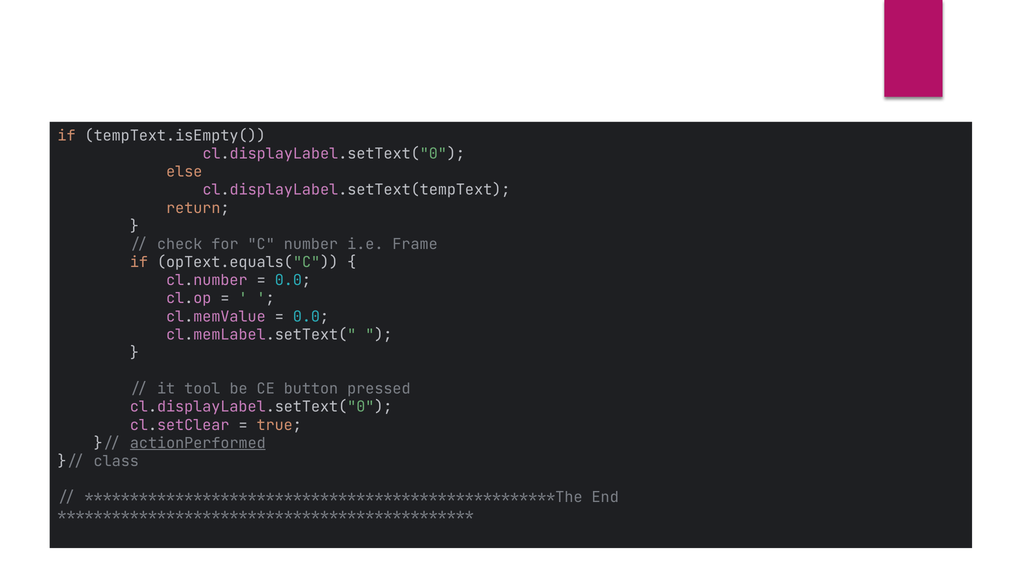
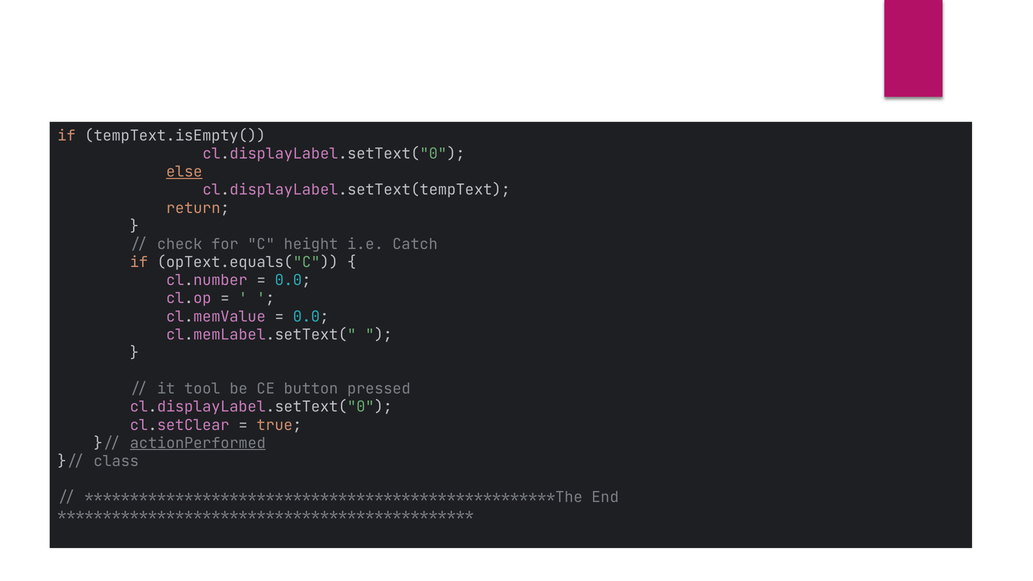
else underline: none -> present
number: number -> height
Frame: Frame -> Catch
